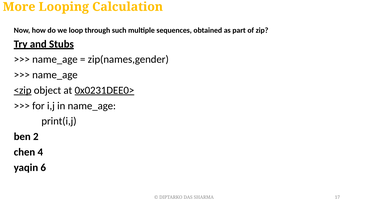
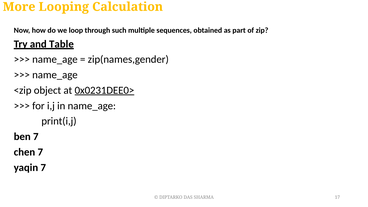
Stubs: Stubs -> Table
<zip underline: present -> none
ben 2: 2 -> 7
chen 4: 4 -> 7
yaqin 6: 6 -> 7
